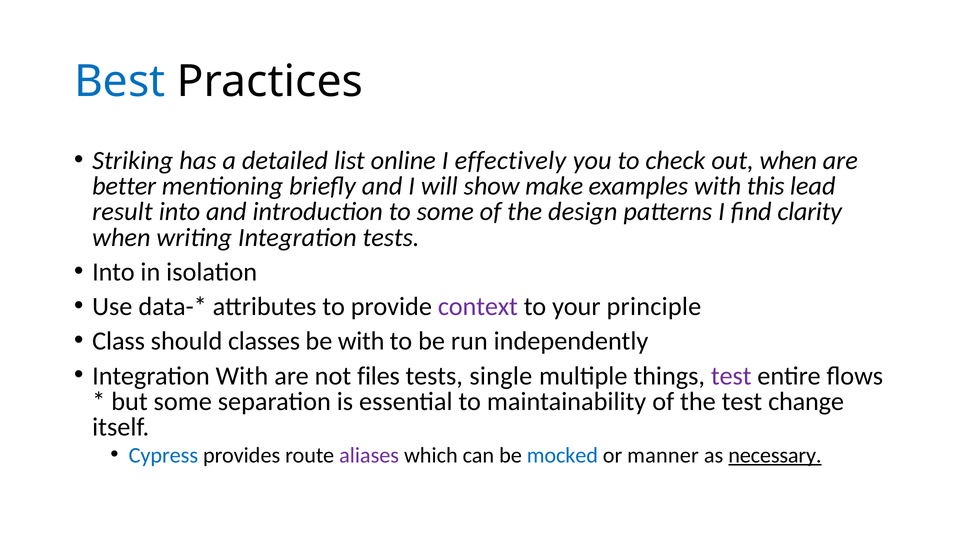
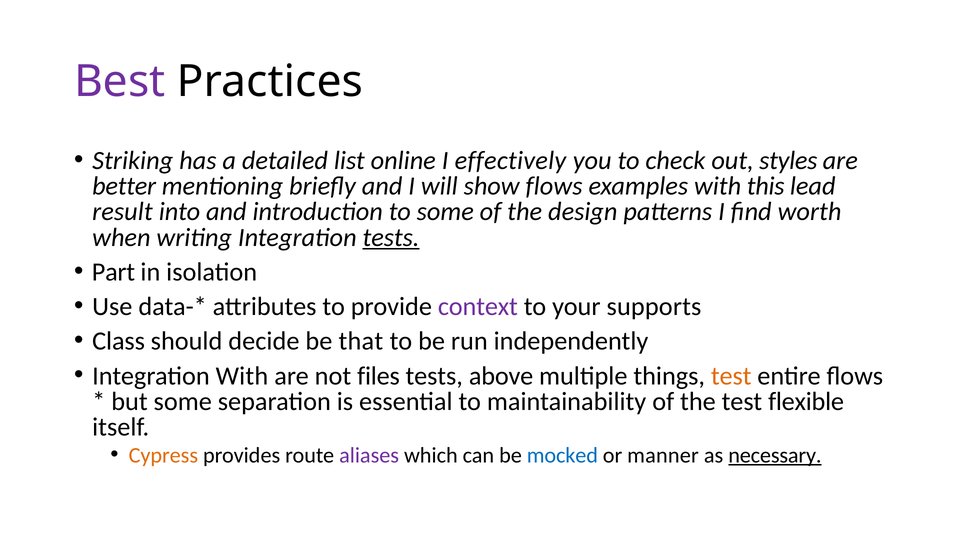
Best colour: blue -> purple
out when: when -> styles
show make: make -> flows
clarity: clarity -> worth
tests at (391, 237) underline: none -> present
Into at (113, 272): Into -> Part
principle: principle -> supports
classes: classes -> decide
be with: with -> that
single: single -> above
test at (731, 376) colour: purple -> orange
change: change -> flexible
Cypress colour: blue -> orange
